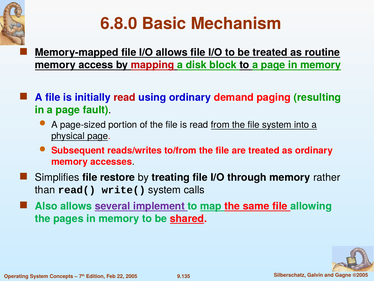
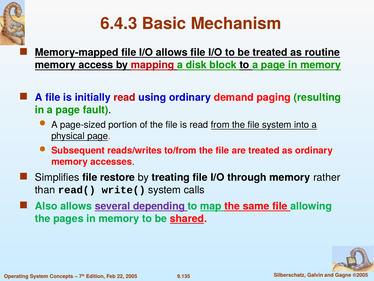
6.8.0: 6.8.0 -> 6.4.3
implement: implement -> depending
